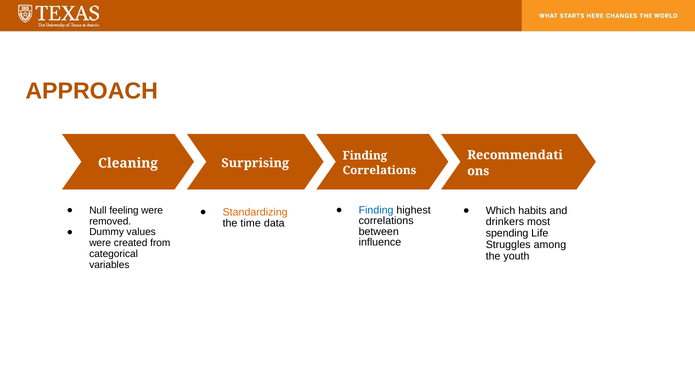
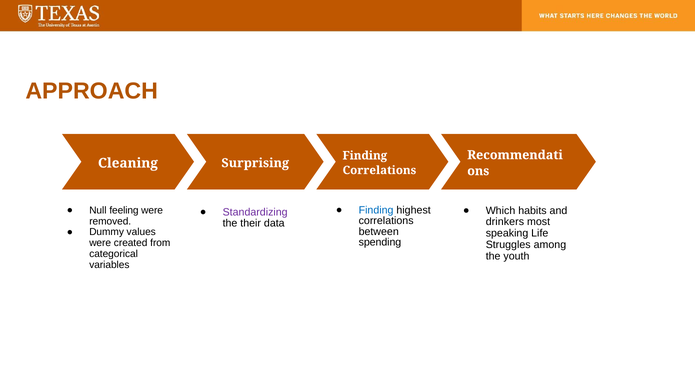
Standardizing colour: orange -> purple
time: time -> their
spending: spending -> speaking
influence: influence -> spending
